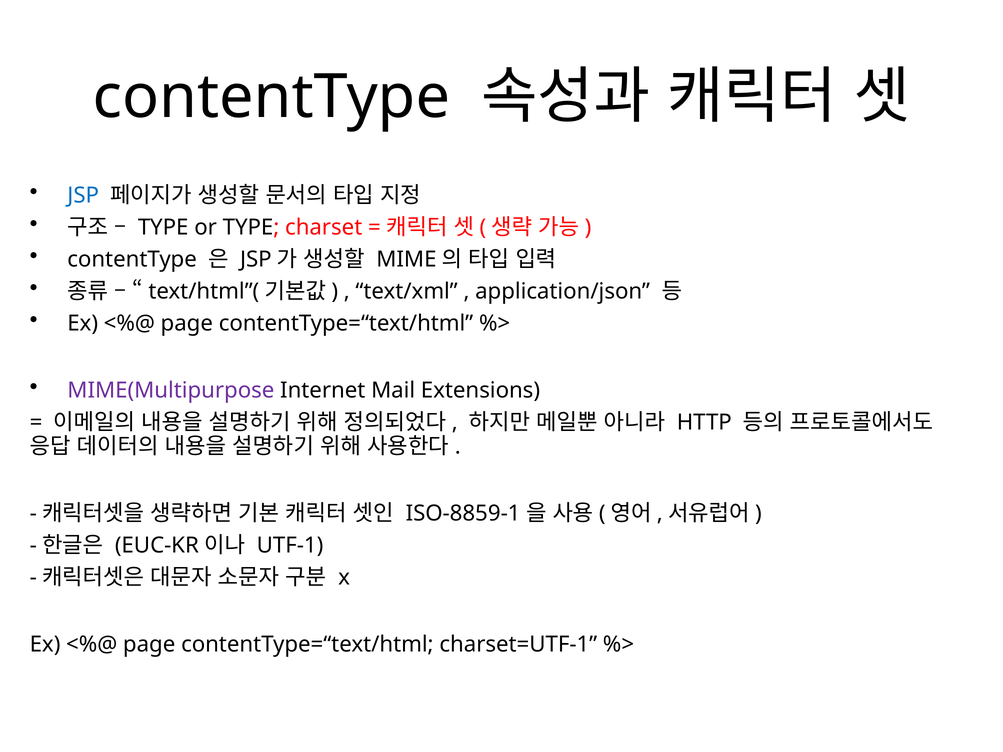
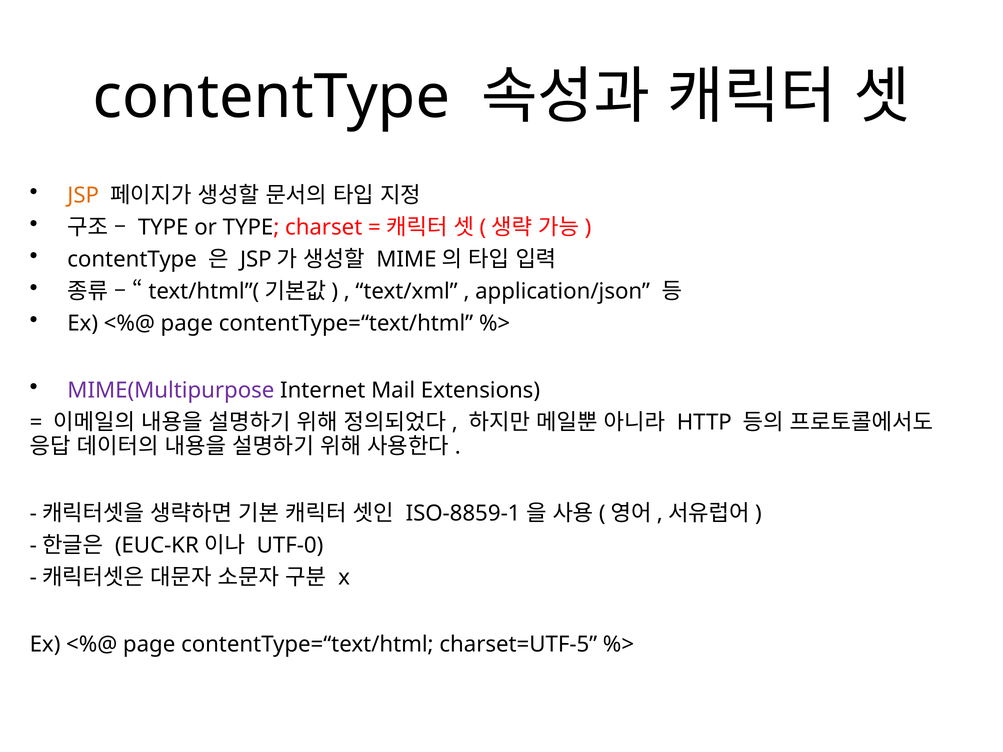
JSP colour: blue -> orange
UTF-1: UTF-1 -> UTF-0
charset=UTF-1: charset=UTF-1 -> charset=UTF-5
